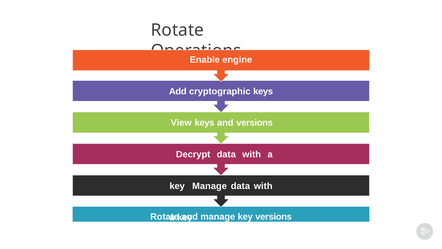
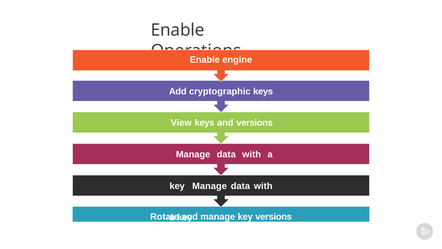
Rotate at (177, 30): Rotate -> Enable
Decrypt at (193, 154): Decrypt -> Manage
